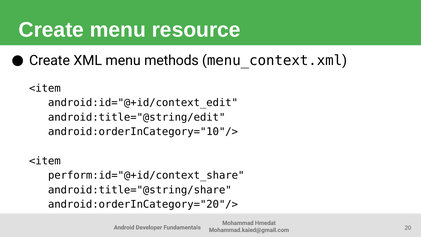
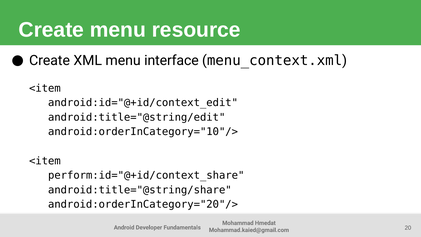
methods: methods -> interface
